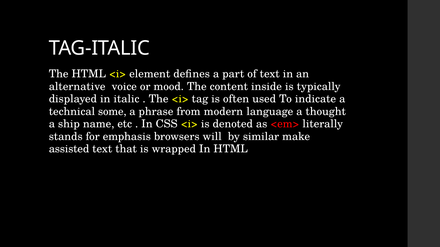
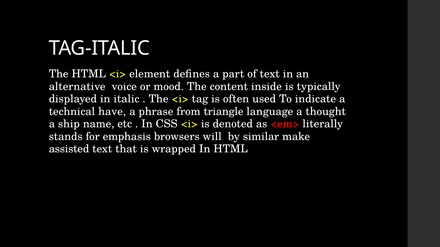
some: some -> have
modern: modern -> triangle
